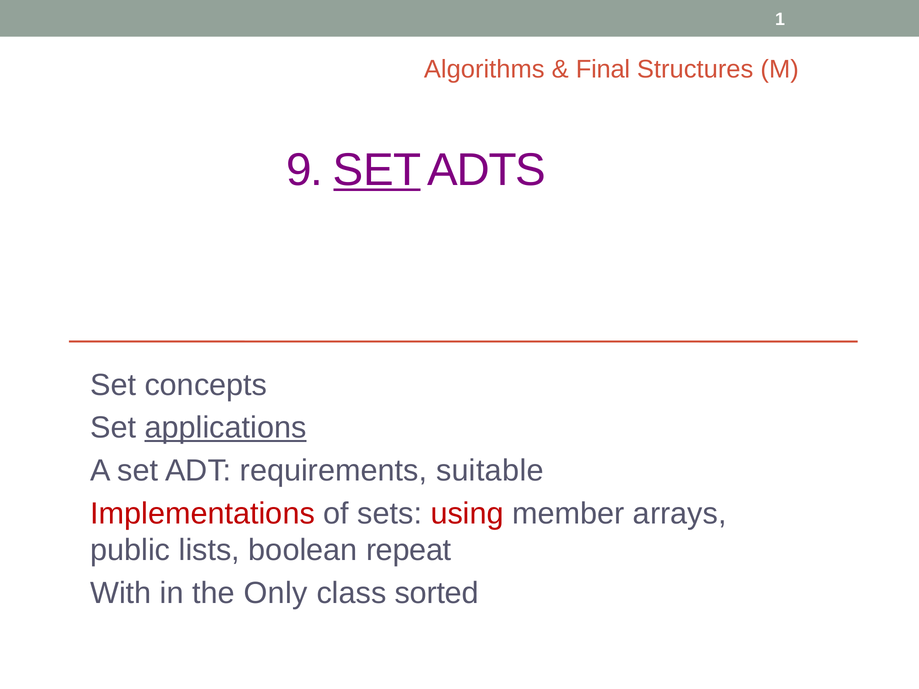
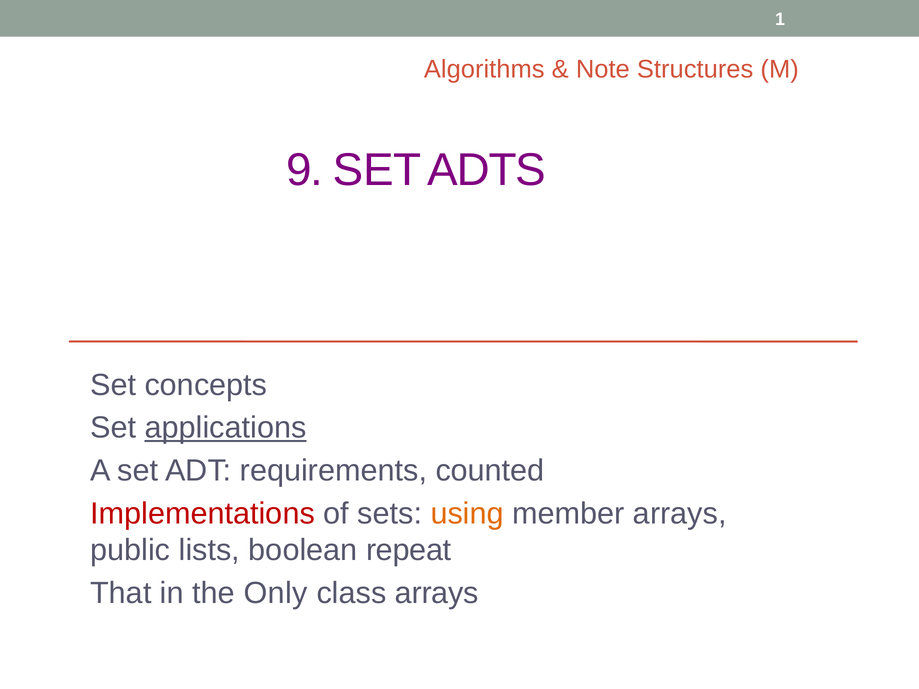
Final: Final -> Note
SET at (377, 170) underline: present -> none
suitable: suitable -> counted
using colour: red -> orange
With: With -> That
class sorted: sorted -> arrays
